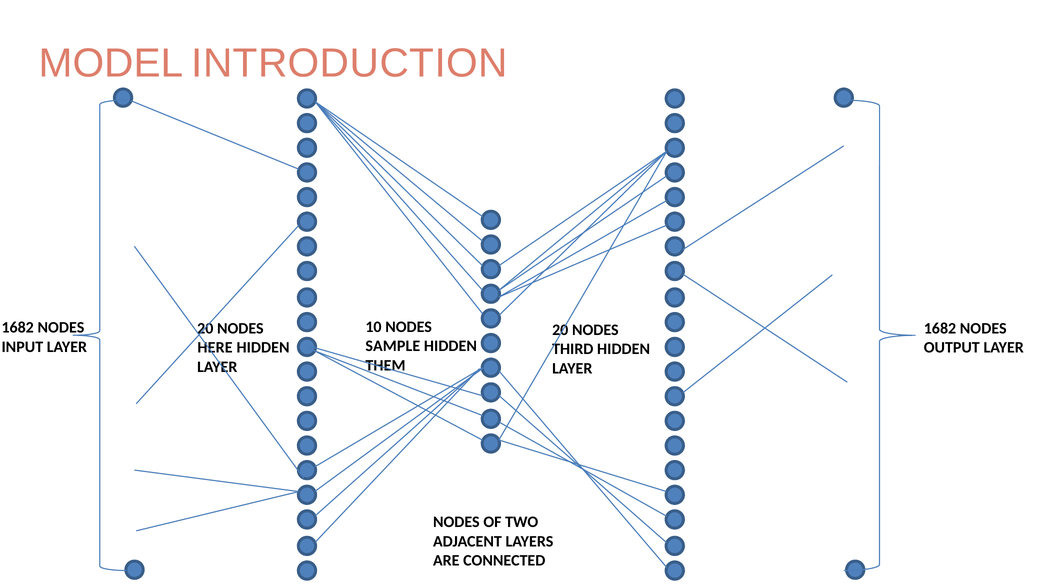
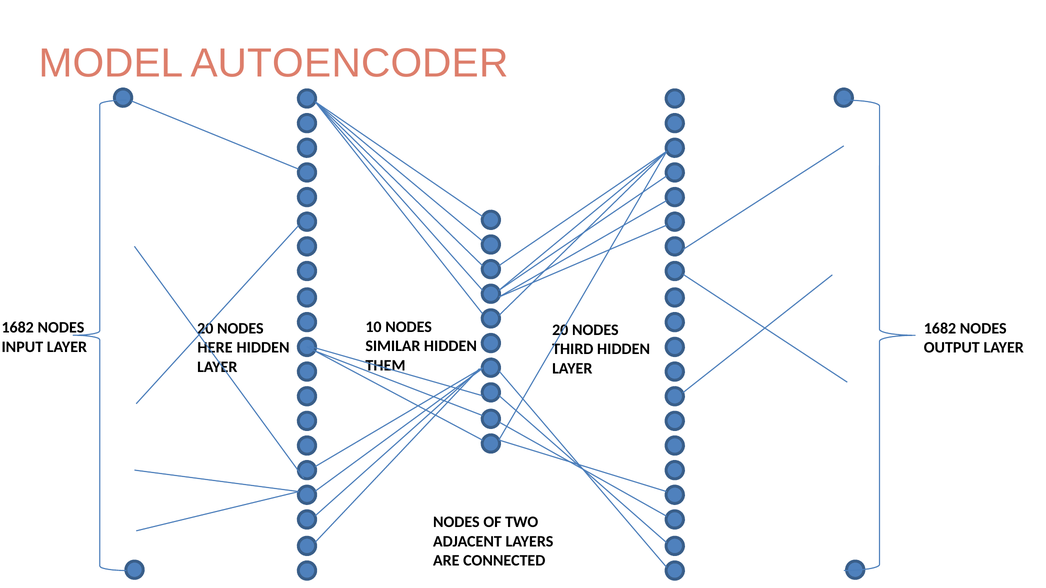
INTRODUCTION: INTRODUCTION -> AUTOENCODER
SAMPLE: SAMPLE -> SIMILAR
